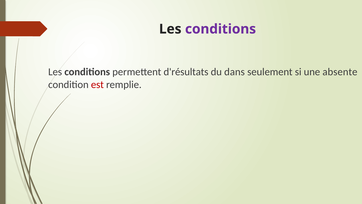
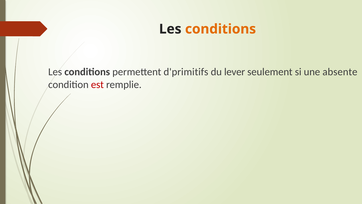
conditions at (221, 29) colour: purple -> orange
d'résultats: d'résultats -> d'primitifs
dans: dans -> lever
